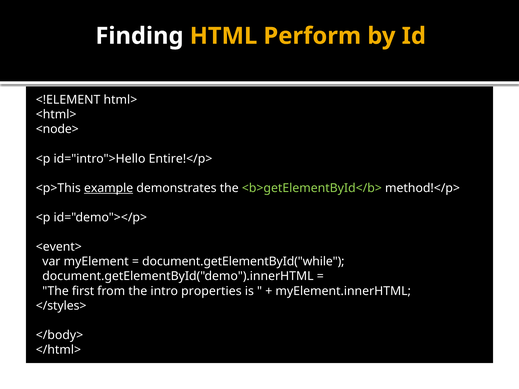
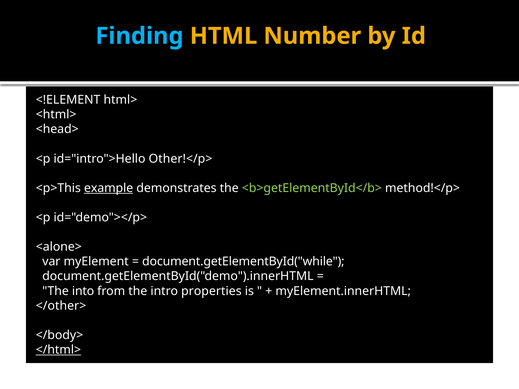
Finding colour: white -> light blue
Perform: Perform -> Number
<node>: <node> -> <head>
Entire!</p>: Entire!</p> -> Other!</p>
<event>: <event> -> <alone>
first: first -> into
</styles>: </styles> -> </other>
</html> underline: none -> present
